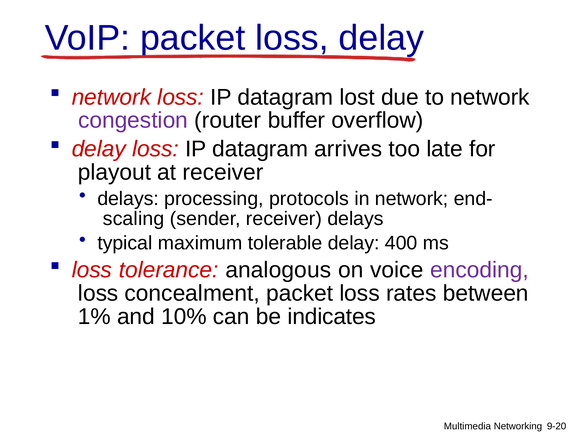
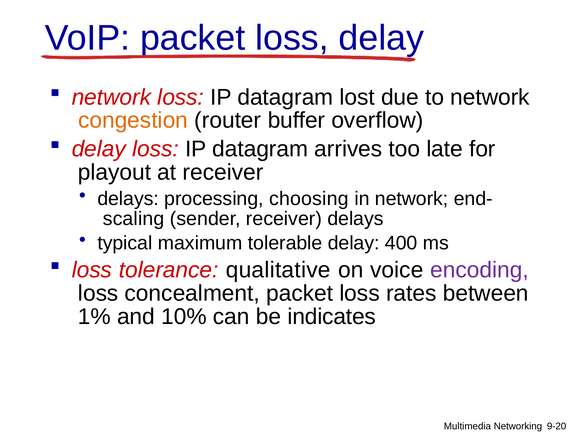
congestion colour: purple -> orange
protocols: protocols -> choosing
analogous: analogous -> qualitative
